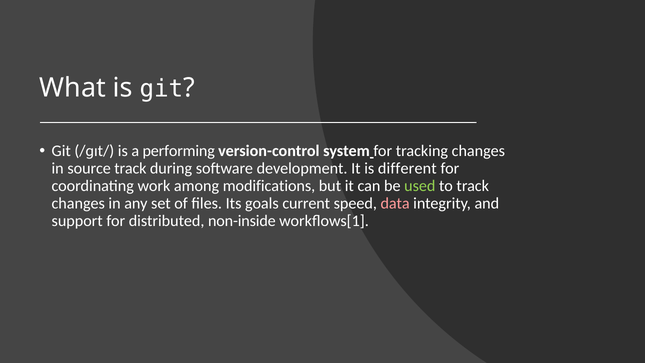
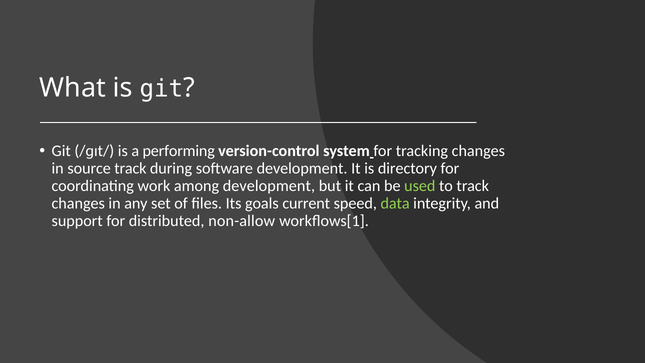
different: different -> directory
among modifications: modifications -> development
data colour: pink -> light green
non-inside: non-inside -> non-allow
